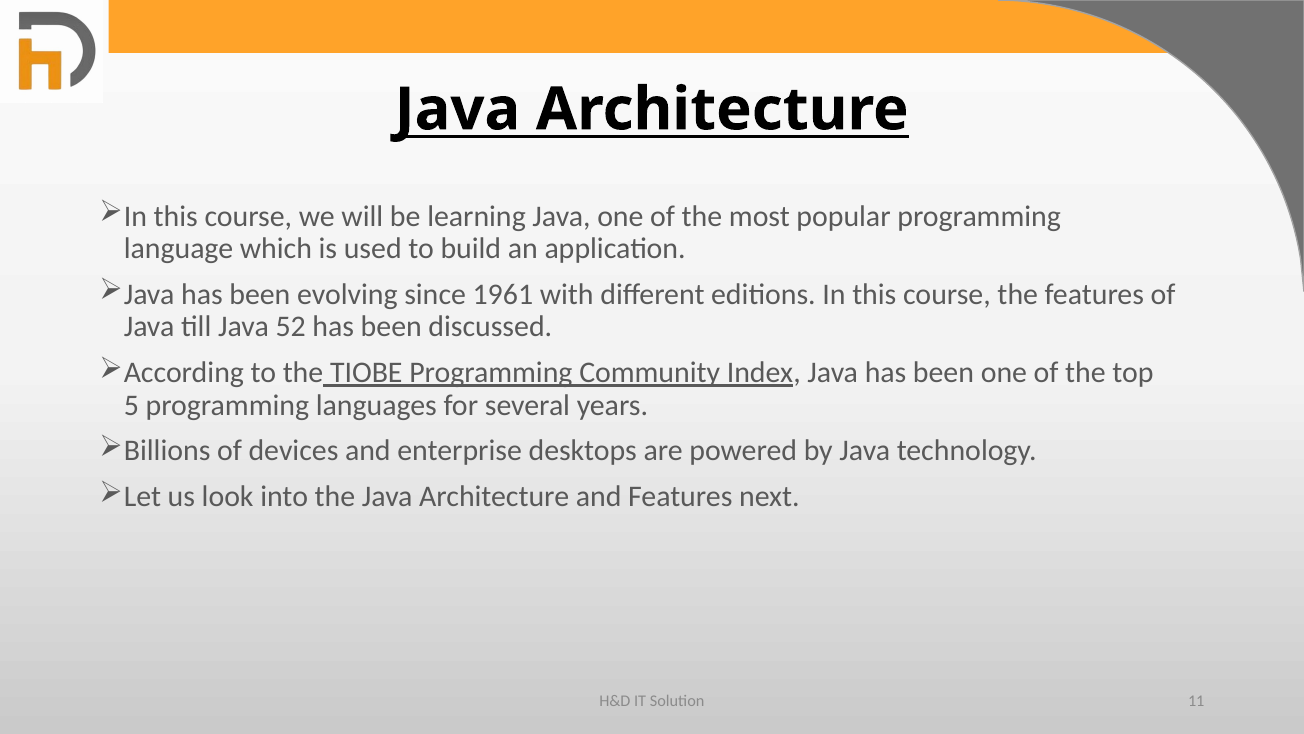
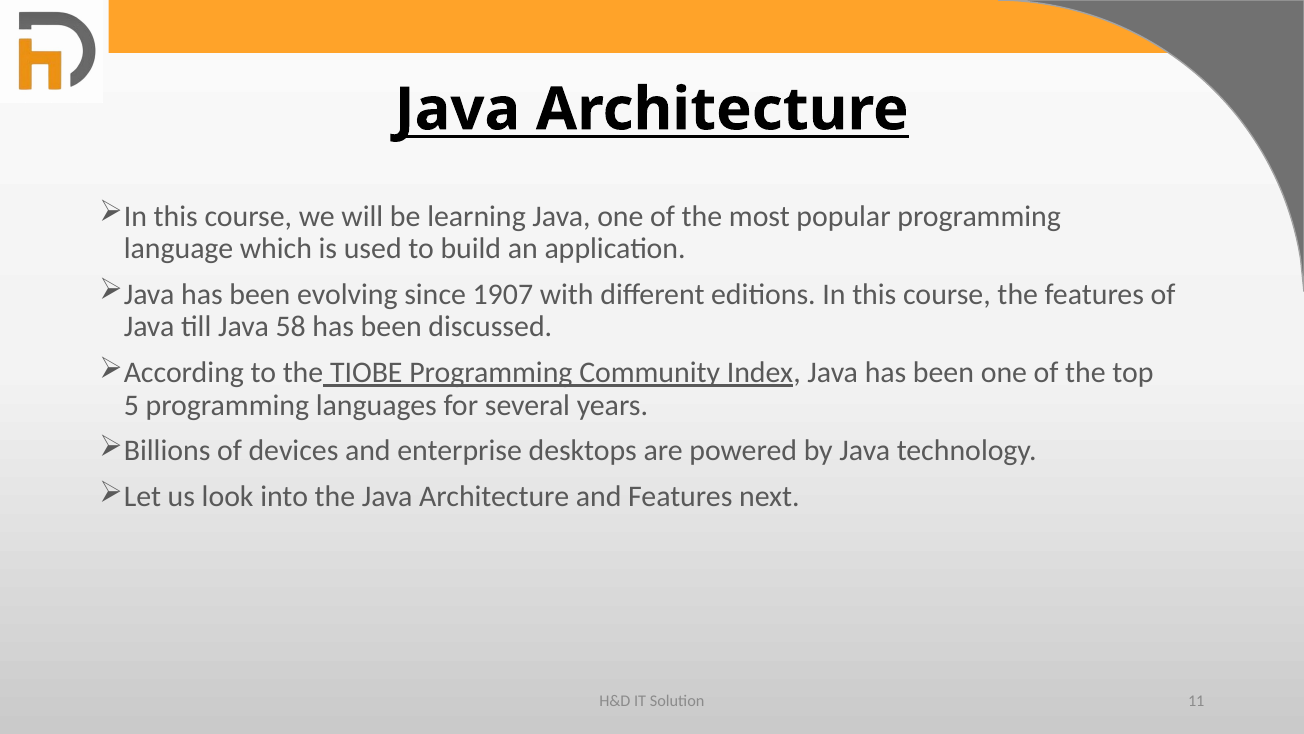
1961: 1961 -> 1907
52: 52 -> 58
